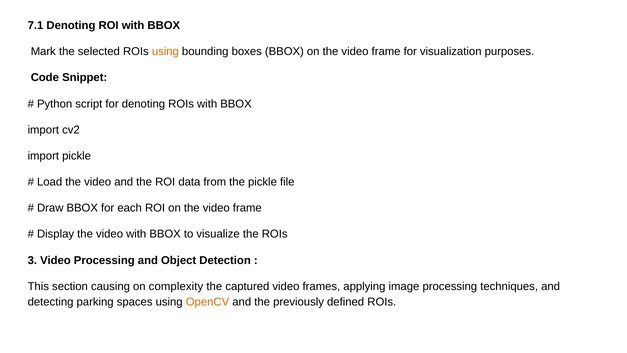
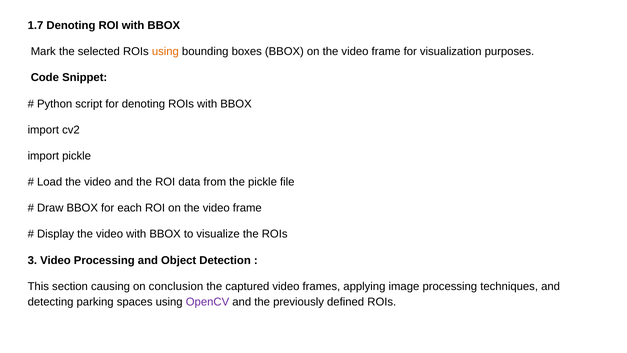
7.1: 7.1 -> 1.7
complexity: complexity -> conclusion
OpenCV colour: orange -> purple
